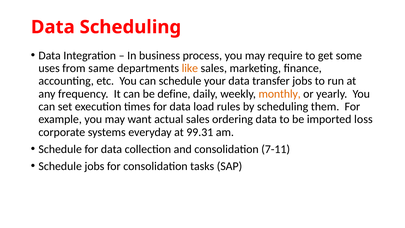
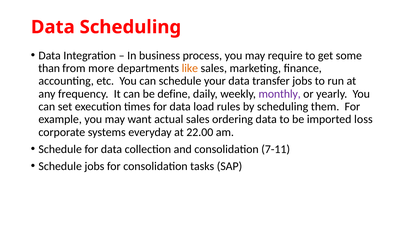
uses: uses -> than
same: same -> more
monthly colour: orange -> purple
99.31: 99.31 -> 22.00
